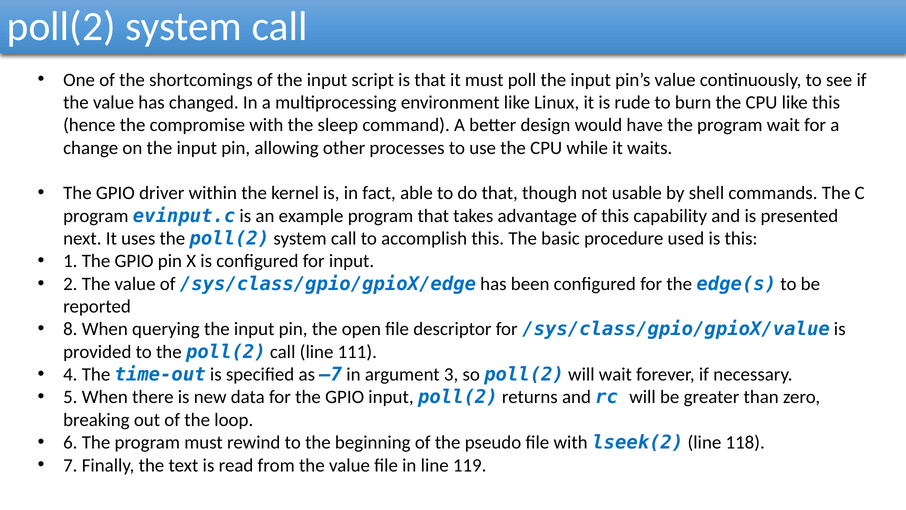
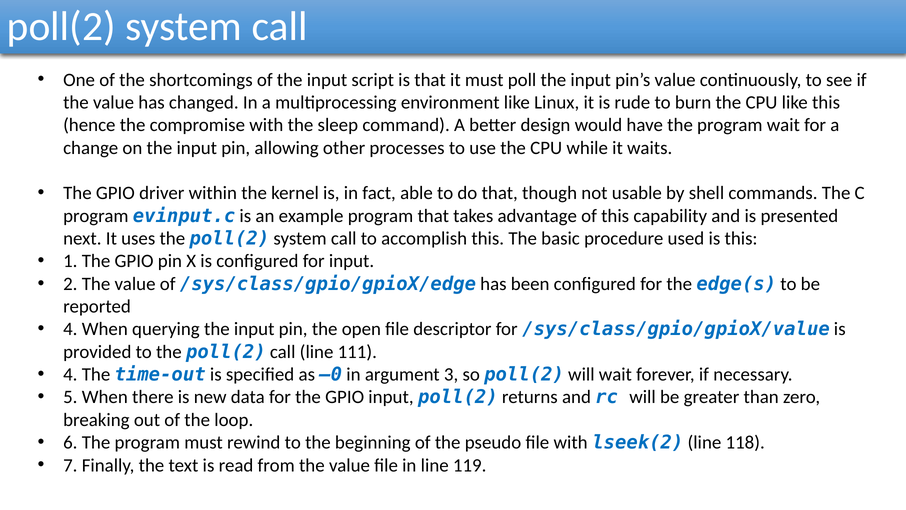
8 at (70, 329): 8 -> 4
–7: –7 -> –0
